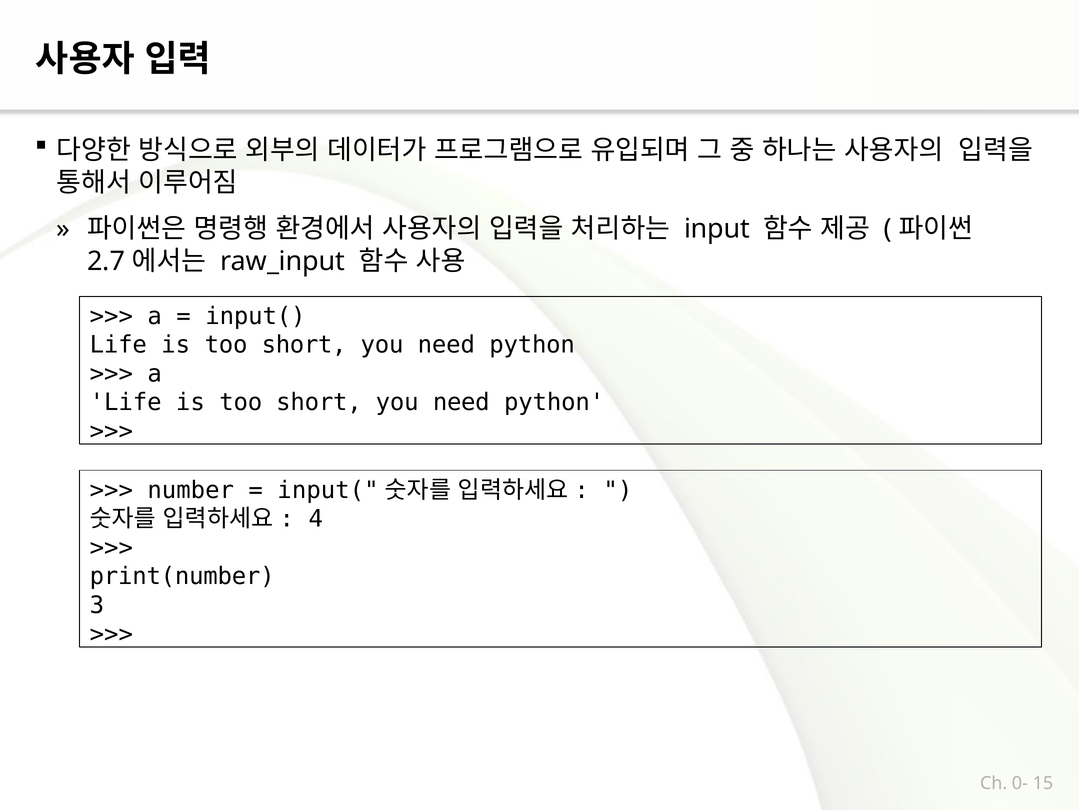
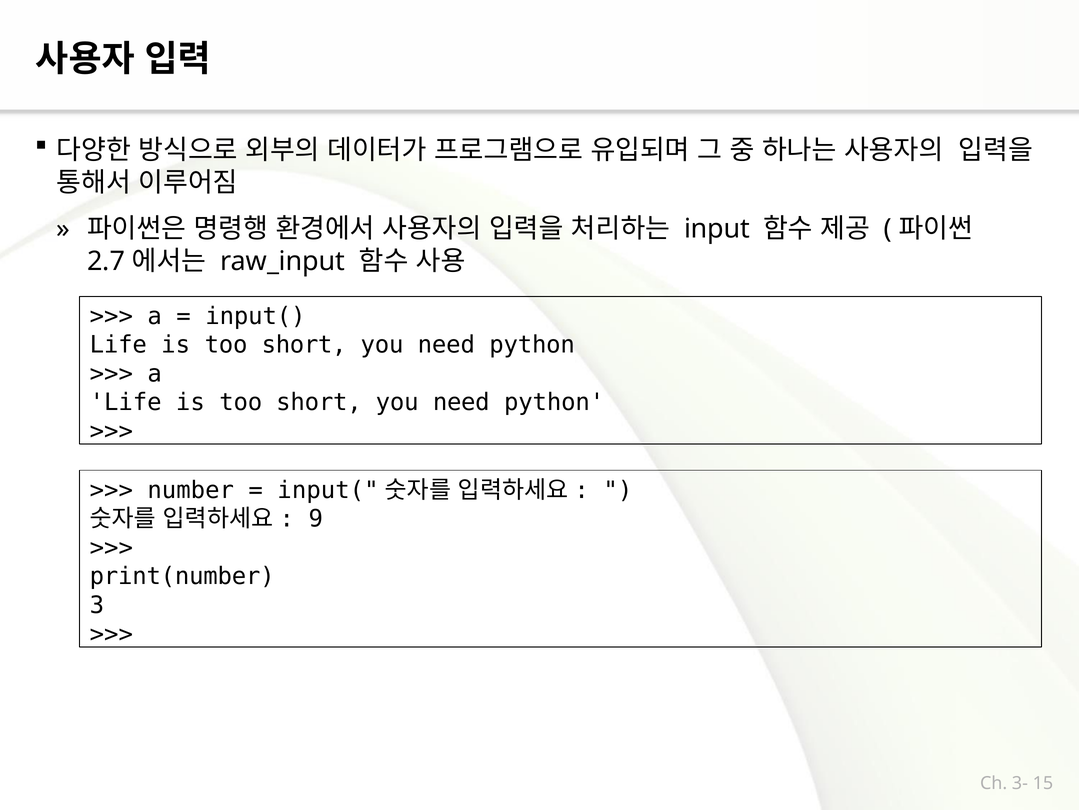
4: 4 -> 9
0-: 0- -> 3-
